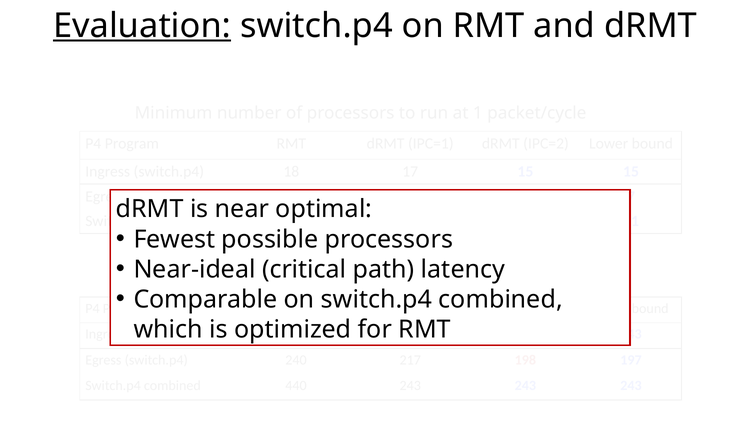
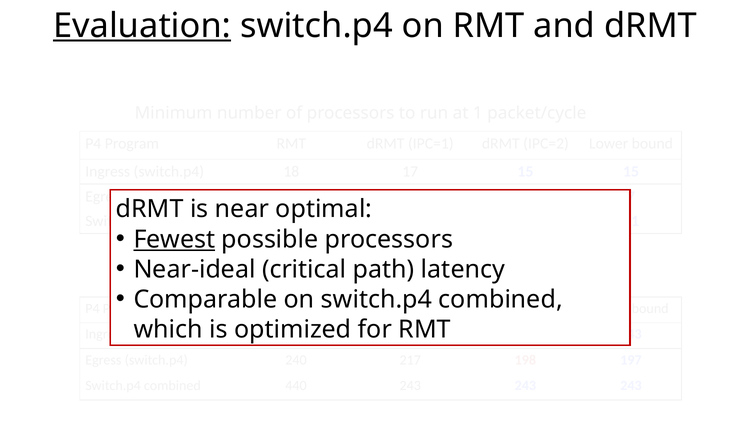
Fewest underline: none -> present
